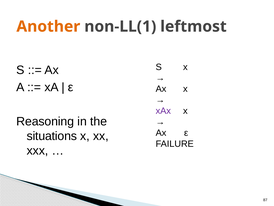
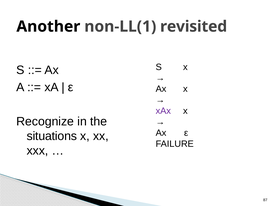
Another colour: orange -> black
leftmost: leftmost -> revisited
Reasoning: Reasoning -> Recognize
